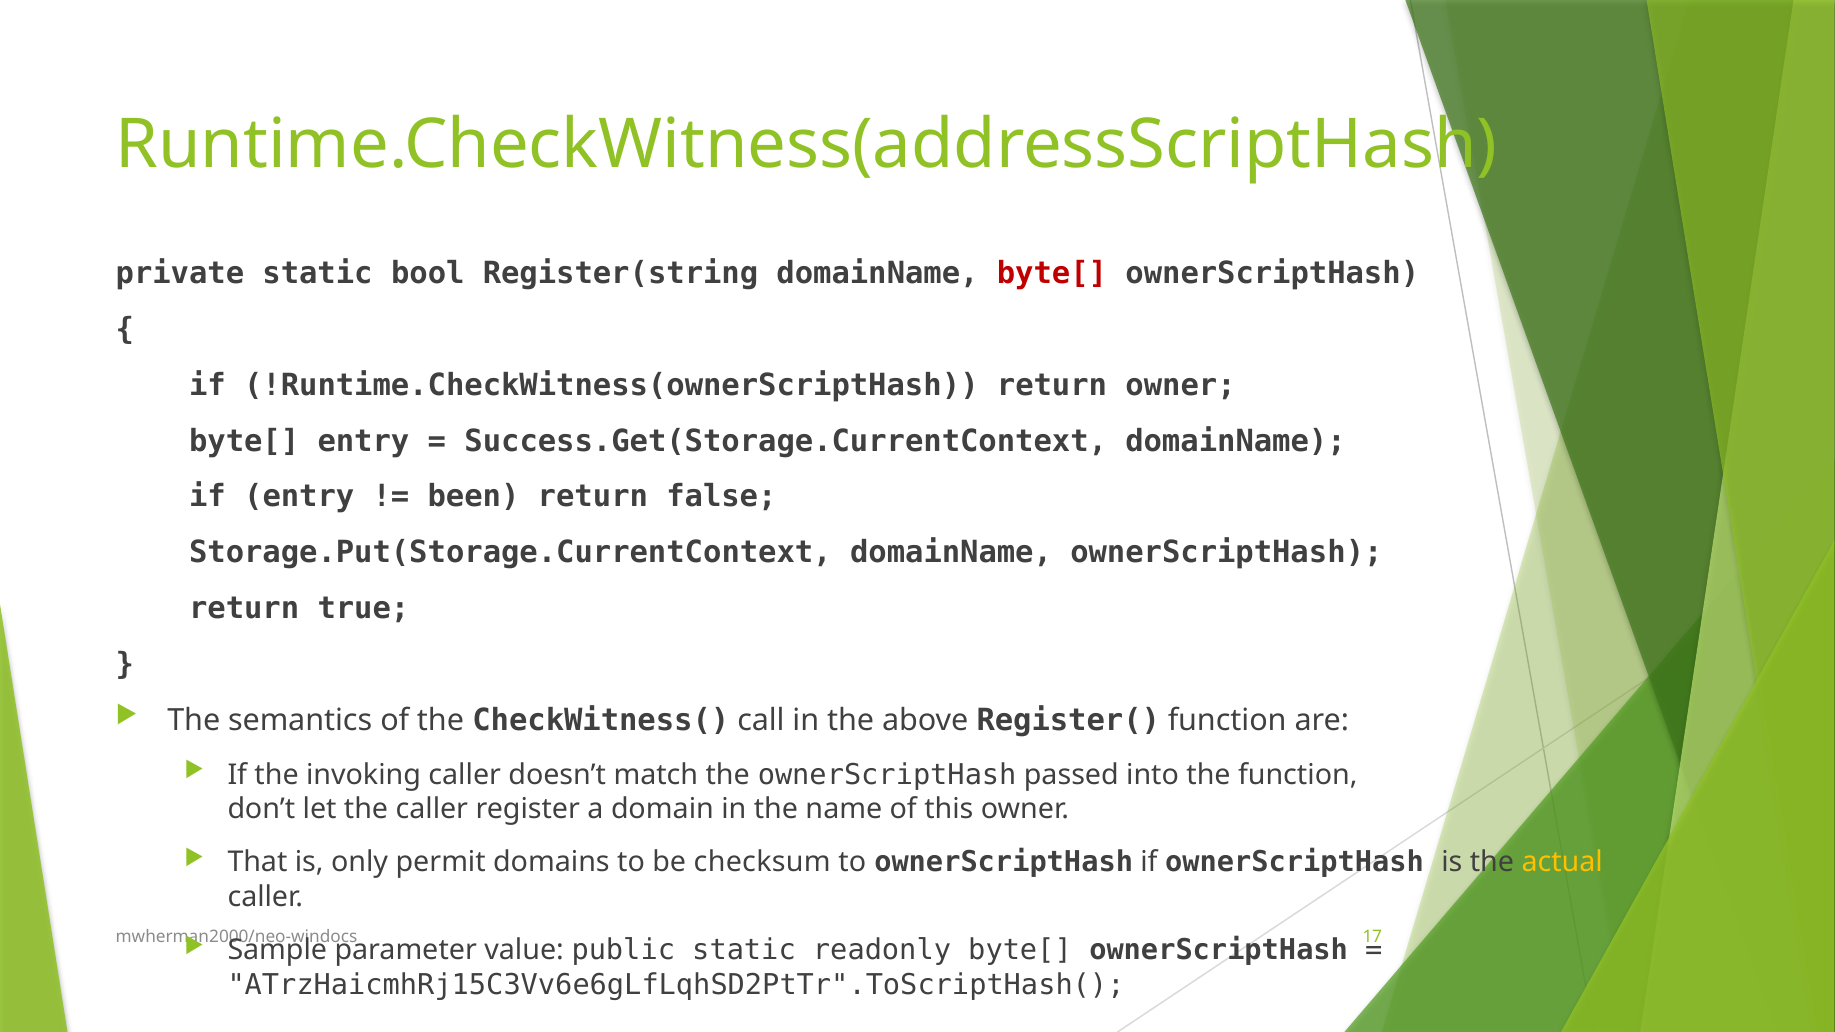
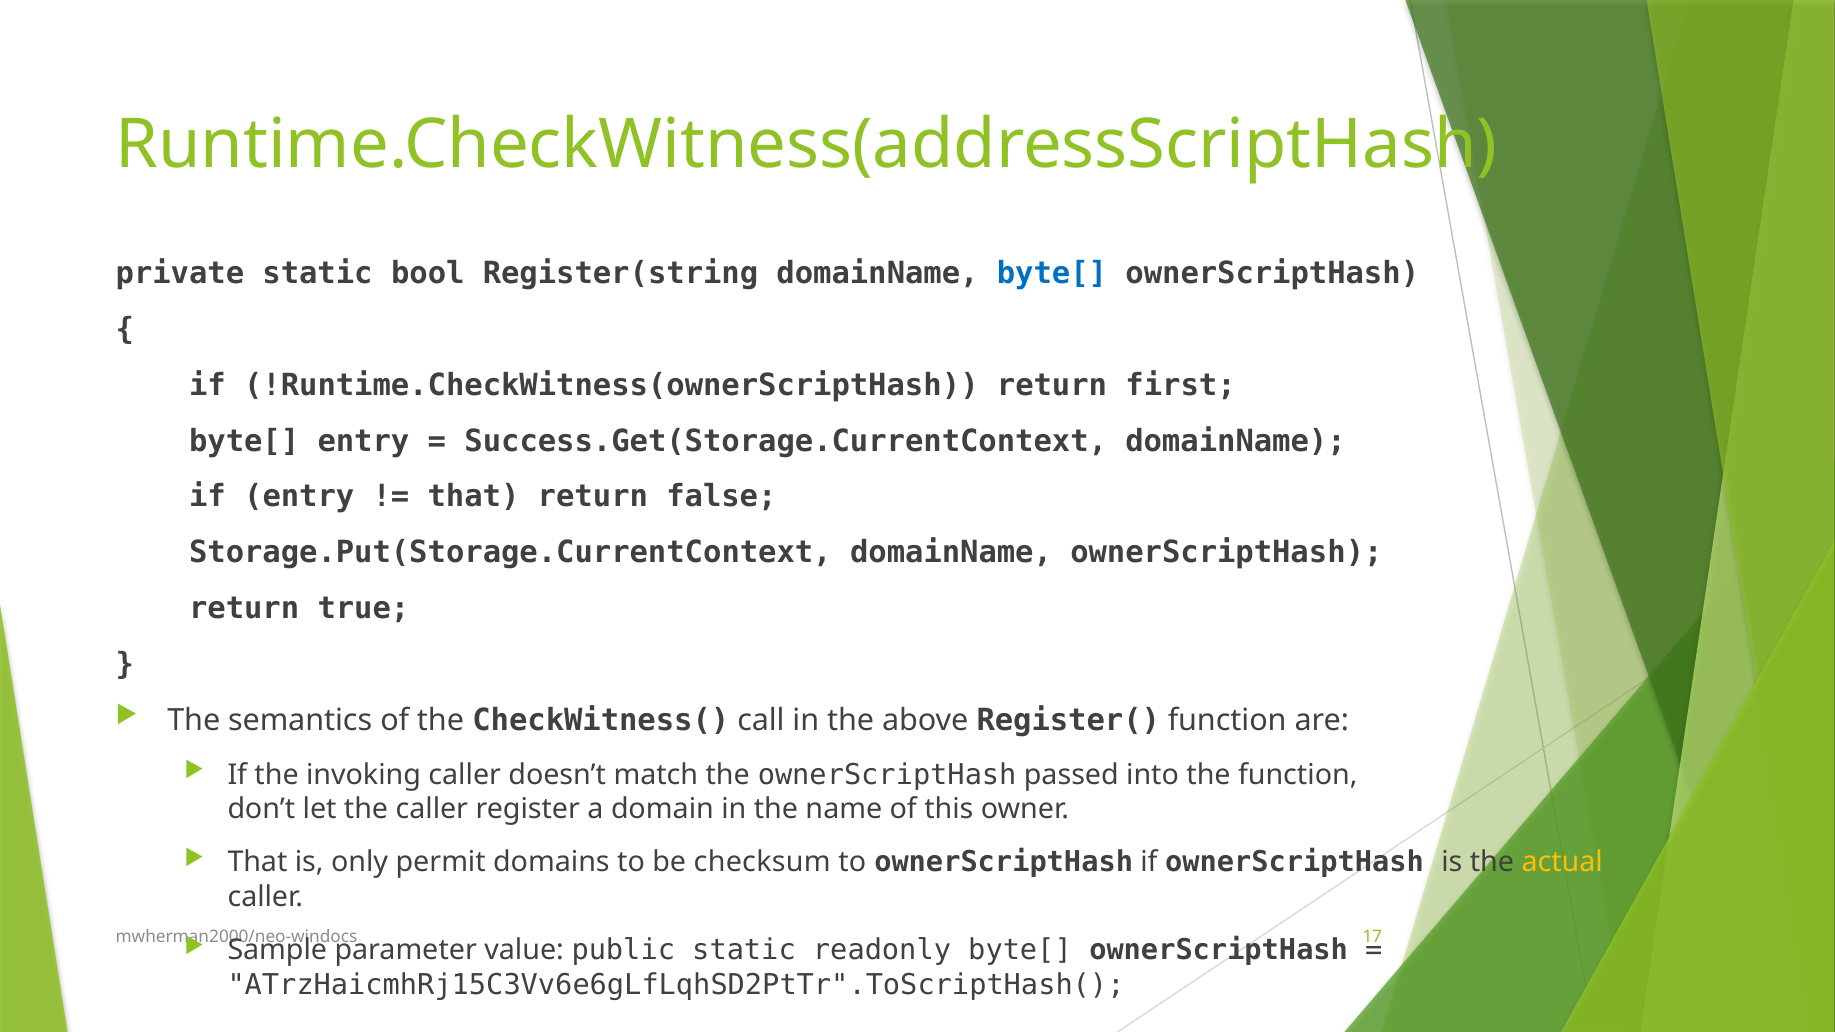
byte[ at (1052, 274) colour: red -> blue
return owner: owner -> first
been at (474, 497): been -> that
